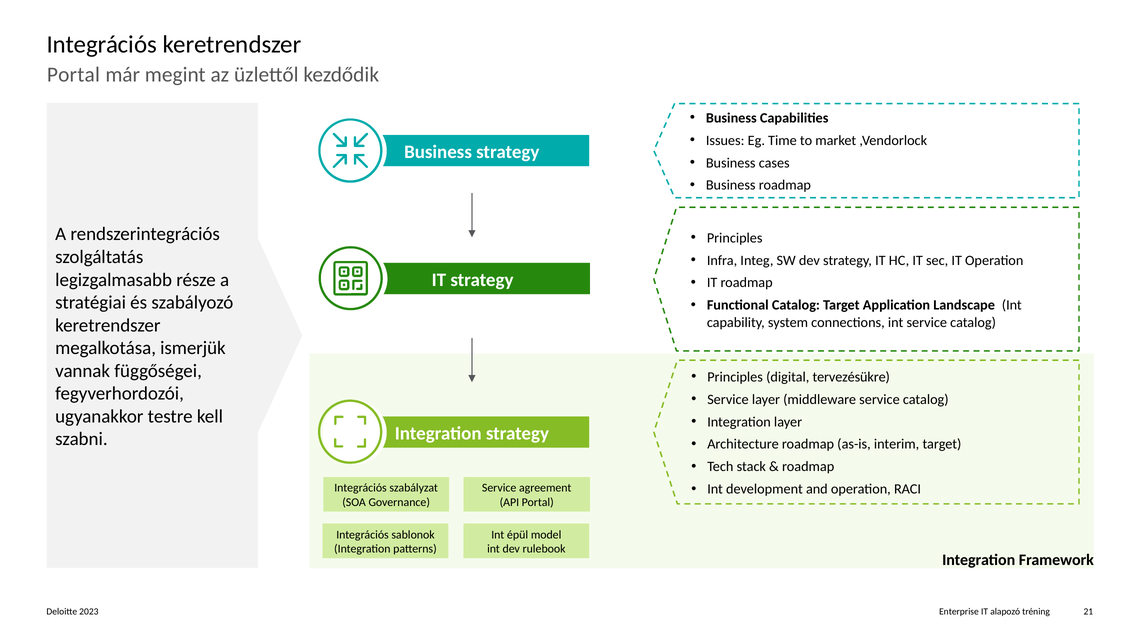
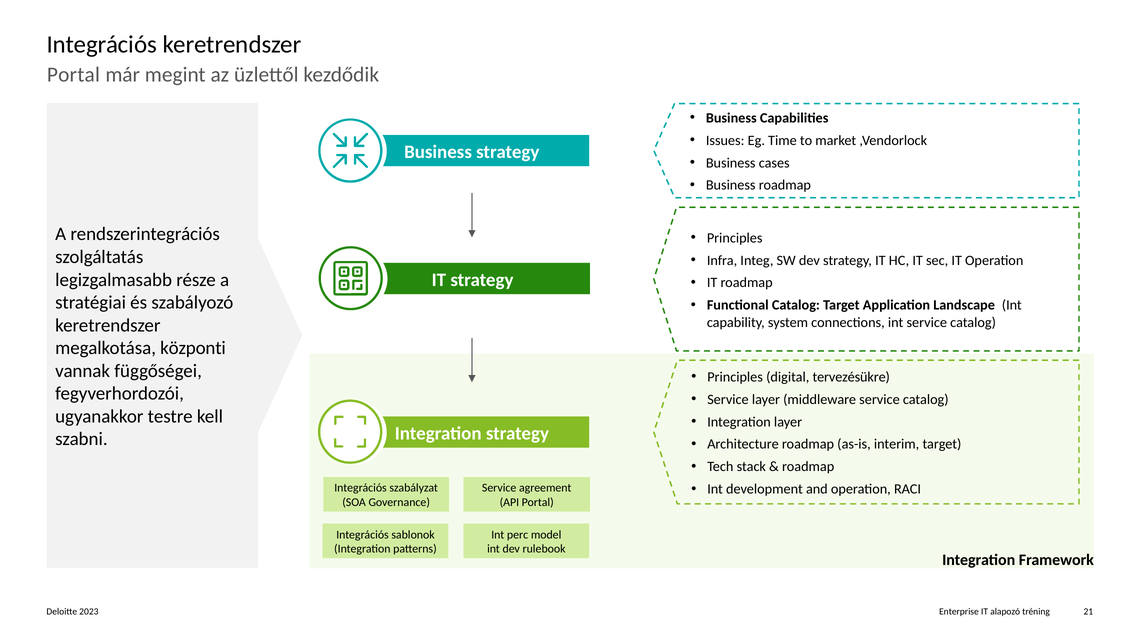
ismerjük: ismerjük -> központi
épül: épül -> perc
